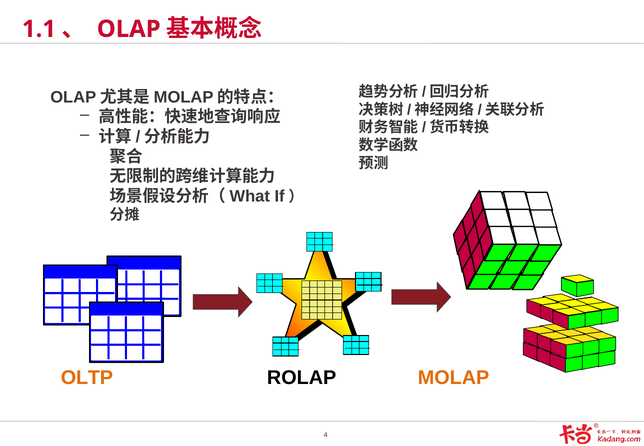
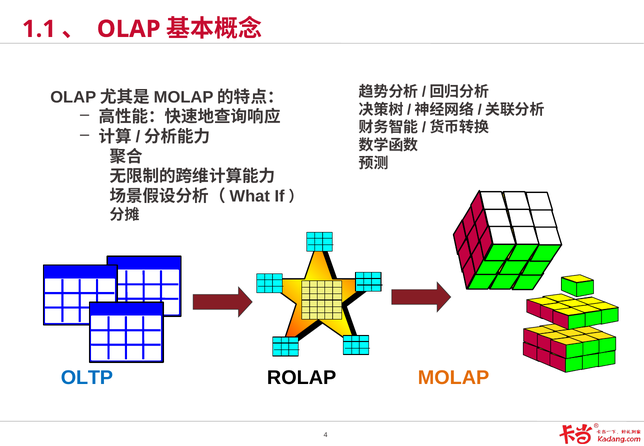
OLTP colour: orange -> blue
